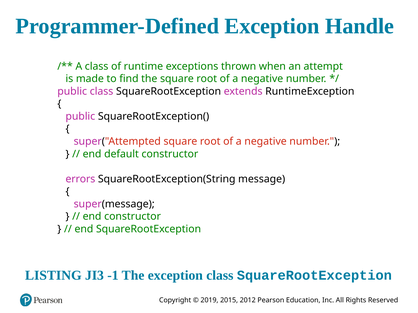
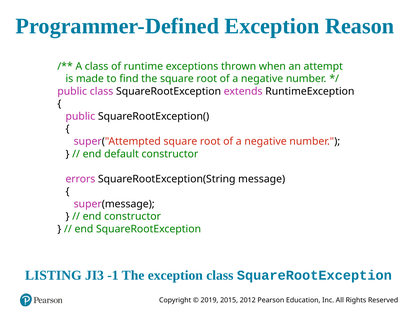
Handle: Handle -> Reason
